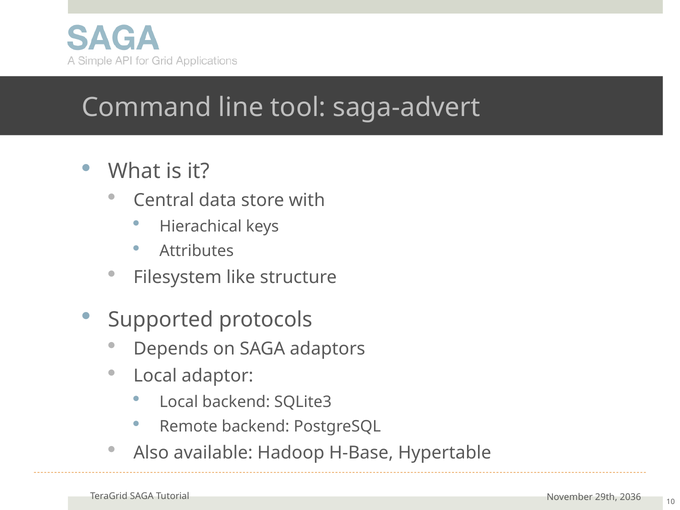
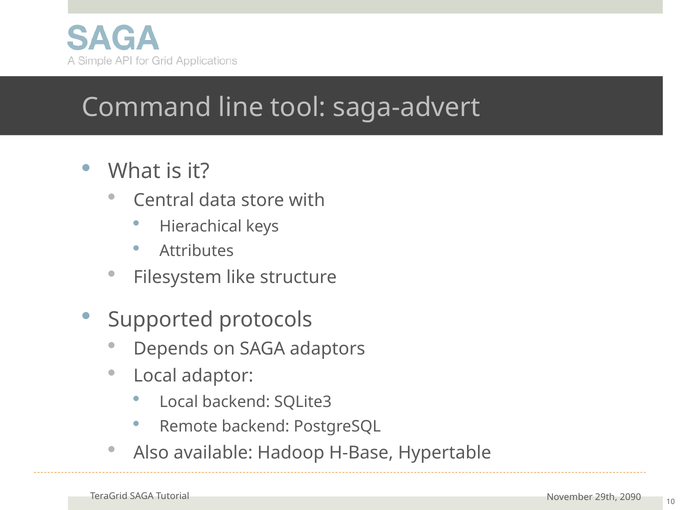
2036: 2036 -> 2090
